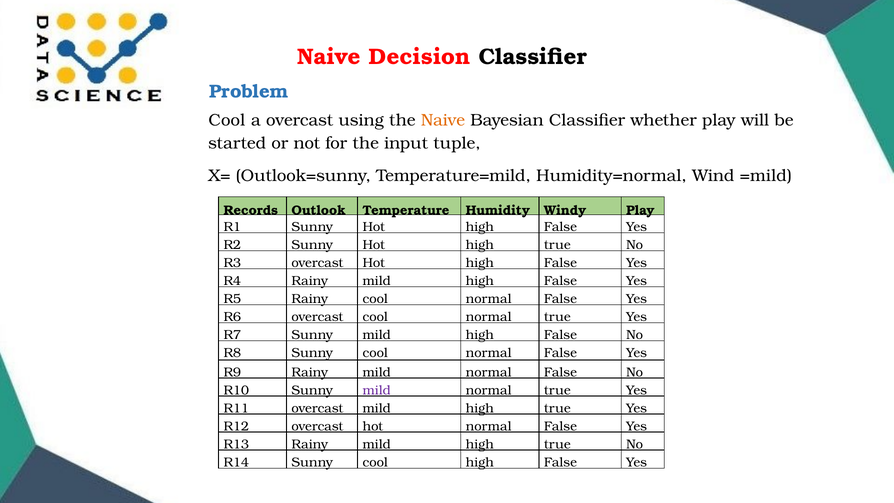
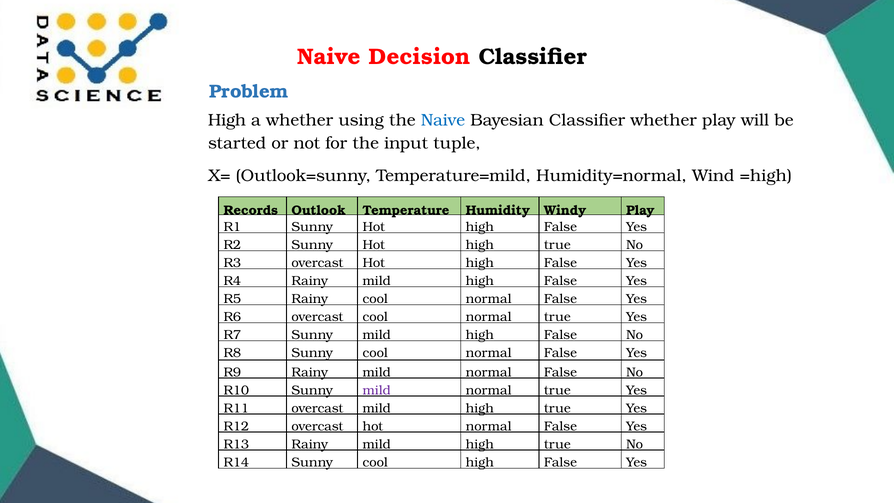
Cool at (227, 120): Cool -> High
a overcast: overcast -> whether
Naive at (443, 120) colour: orange -> blue
=mild: =mild -> =high
